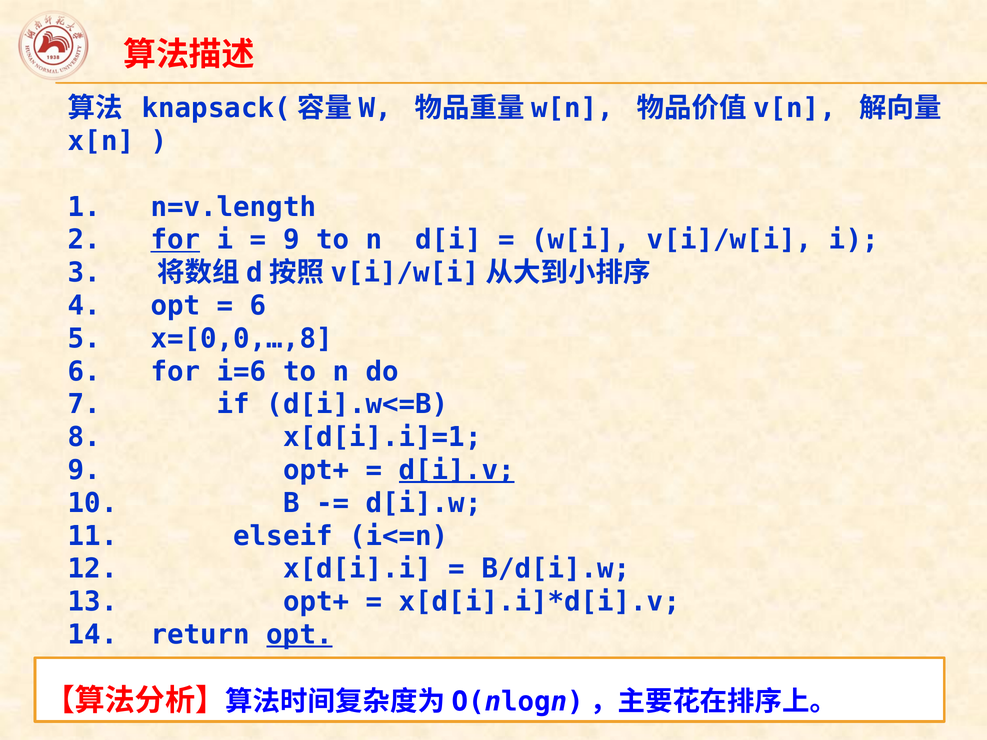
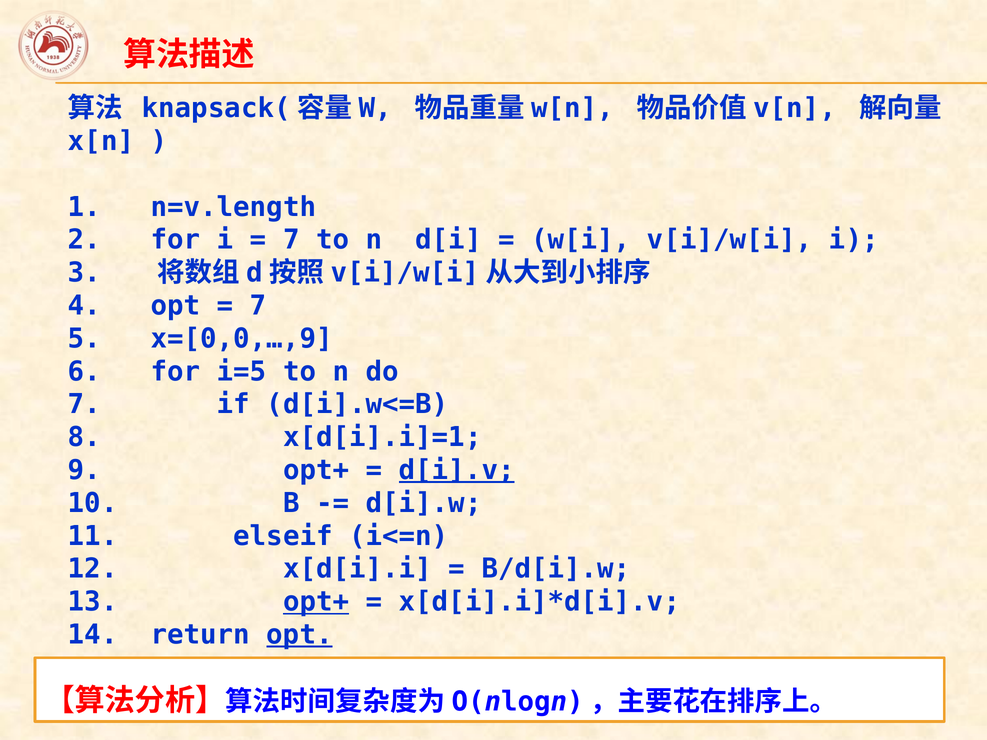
for at (175, 240) underline: present -> none
9 at (291, 240): 9 -> 7
6 at (258, 306): 6 -> 7
x=[0,0,…,8: x=[0,0,…,8 -> x=[0,0,…,9
i=6: i=6 -> i=5
opt+ at (316, 602) underline: none -> present
